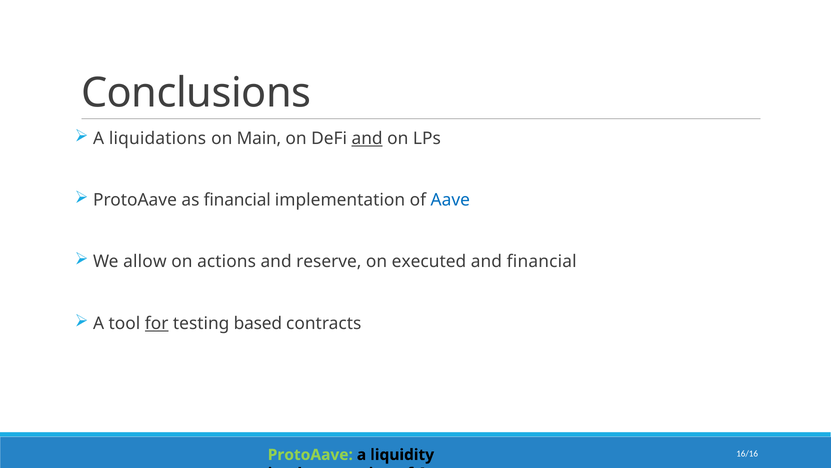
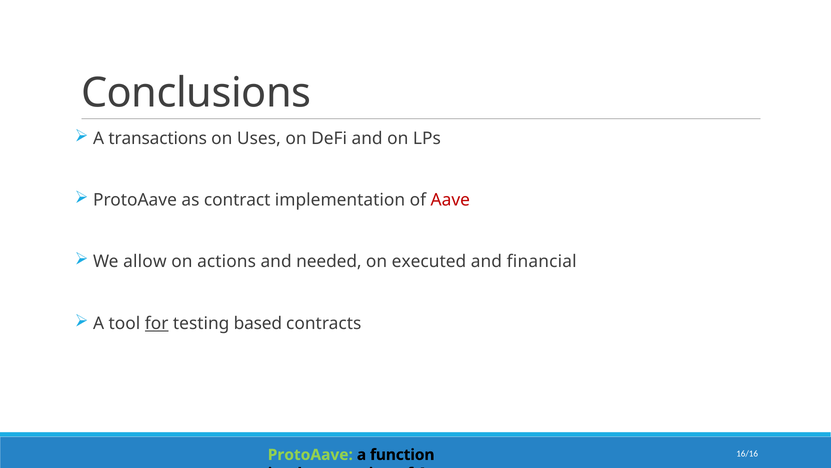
liquidations: liquidations -> transactions
Main: Main -> Uses
and at (367, 138) underline: present -> none
as financial: financial -> contract
Aave at (450, 200) colour: blue -> red
reserve: reserve -> needed
liquidity: liquidity -> function
